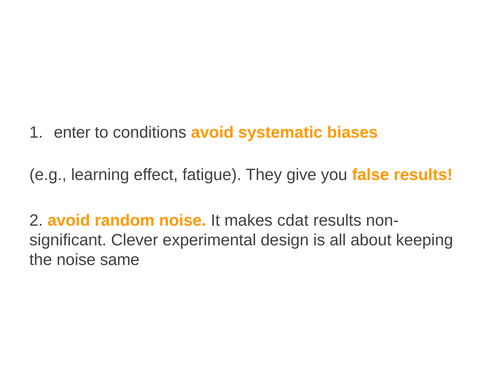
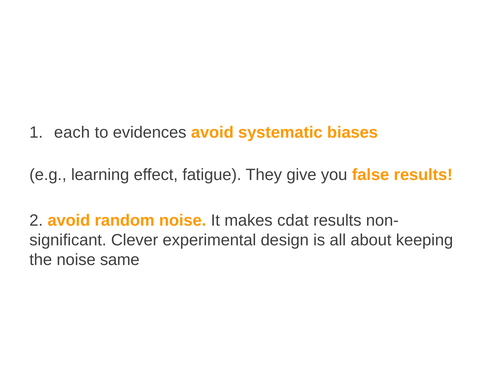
enter: enter -> each
conditions: conditions -> evidences
